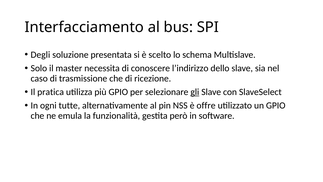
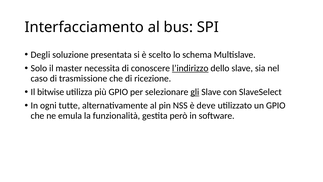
l’indirizzo underline: none -> present
pratica: pratica -> bitwise
offre: offre -> deve
